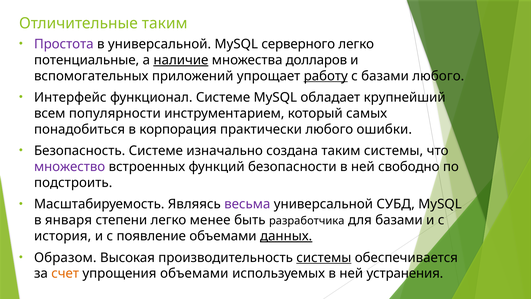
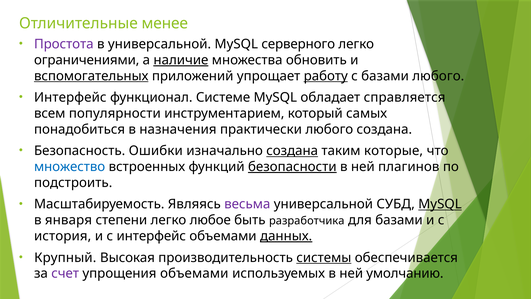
Отличительные таким: таким -> менее
потенциальные: потенциальные -> ограничениями
долларов: долларов -> обновить
вспомогательных underline: none -> present
крупнейший: крупнейший -> справляется
корпорация: корпорация -> назначения
любого ошибки: ошибки -> создана
Безопасность Системе: Системе -> Ошибки
создана at (292, 151) underline: none -> present
таким системы: системы -> которые
множество colour: purple -> blue
безопасности underline: none -> present
свободно: свободно -> плагинов
MySQL at (440, 204) underline: none -> present
менее: менее -> любое
с появление: появление -> интерфейс
Образом: Образом -> Крупный
счет colour: orange -> purple
устранения: устранения -> умолчанию
